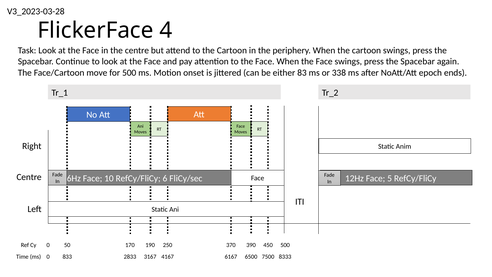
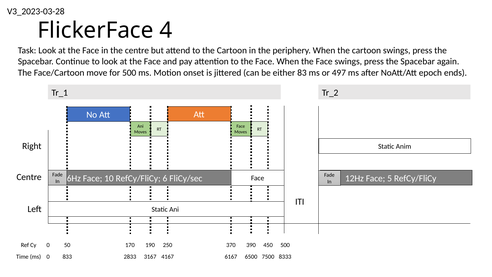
338: 338 -> 497
